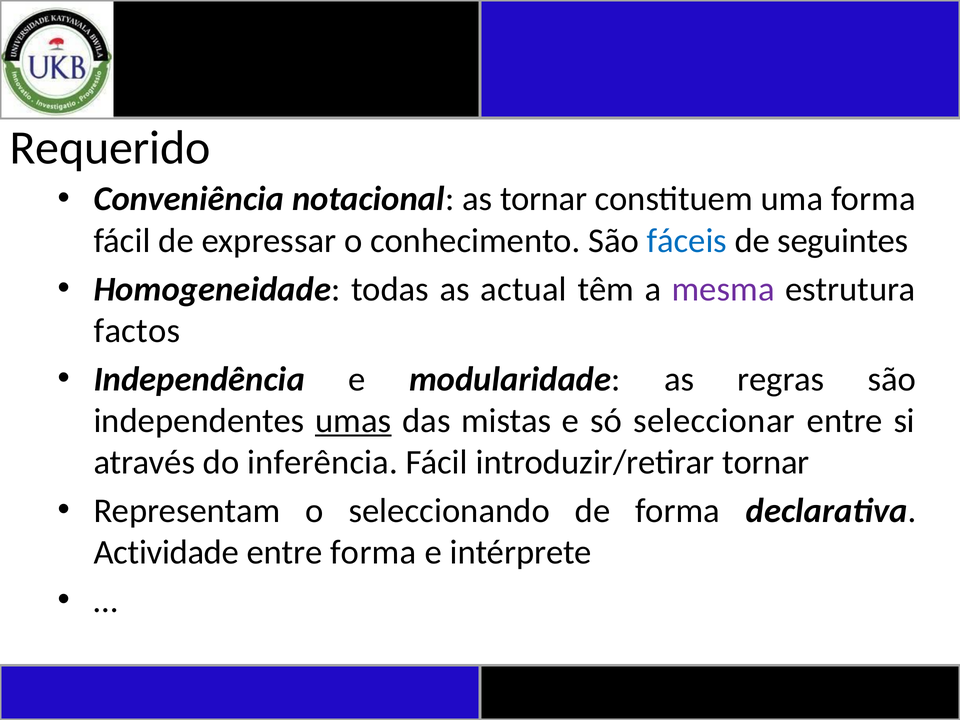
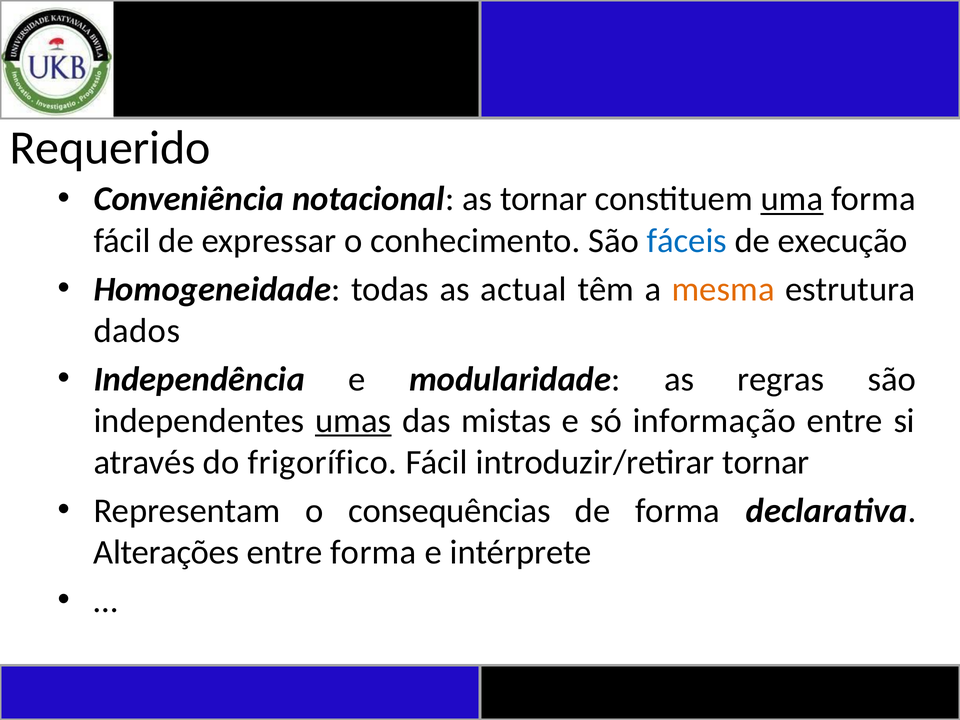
uma underline: none -> present
seguintes: seguintes -> execução
mesma colour: purple -> orange
factos: factos -> dados
seleccionar: seleccionar -> informação
inferência: inferência -> frigorífico
seleccionando: seleccionando -> consequências
Actividade: Actividade -> Alterações
